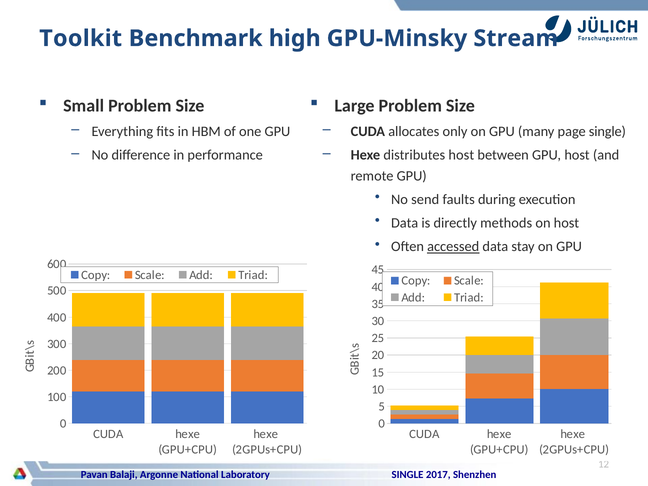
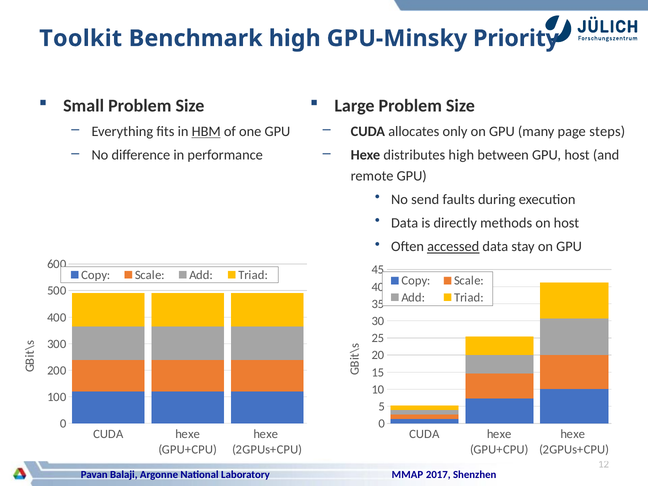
Stream: Stream -> Priority
HBM underline: none -> present
page single: single -> steps
distributes host: host -> high
SINGLE at (408, 475): SINGLE -> MMAP
